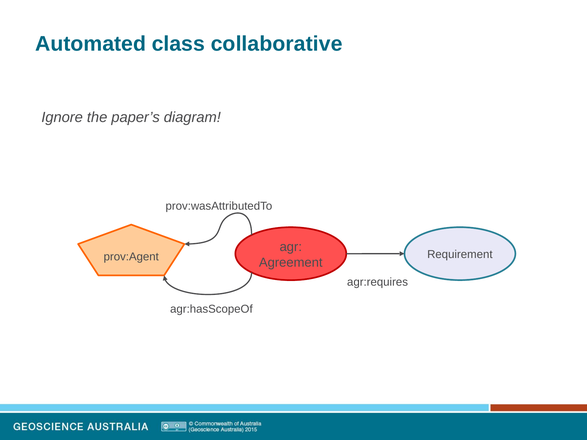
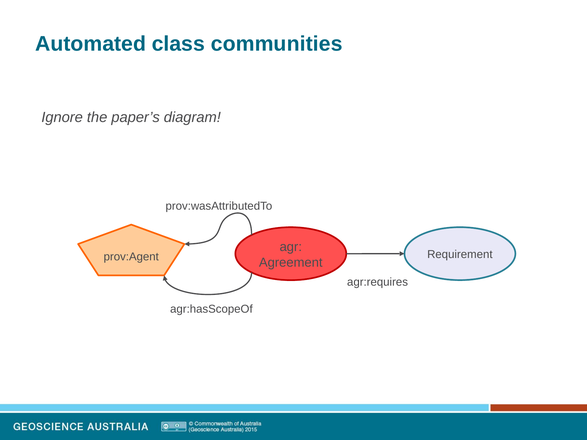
collaborative: collaborative -> communities
